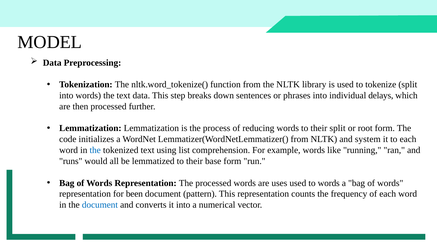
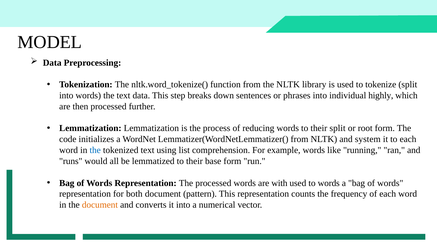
delays: delays -> highly
uses: uses -> with
been: been -> both
document at (100, 205) colour: blue -> orange
